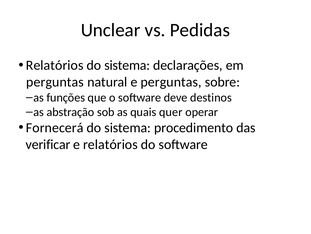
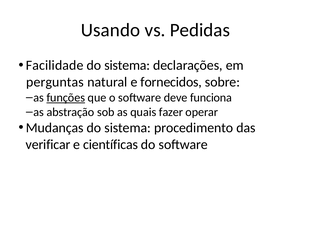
Unclear: Unclear -> Usando
Relatórios at (55, 65): Relatórios -> Facilidade
e perguntas: perguntas -> fornecidos
funções underline: none -> present
destinos: destinos -> funciona
quer: quer -> fazer
Fornecerá: Fornecerá -> Mudanças
e relatórios: relatórios -> científicas
